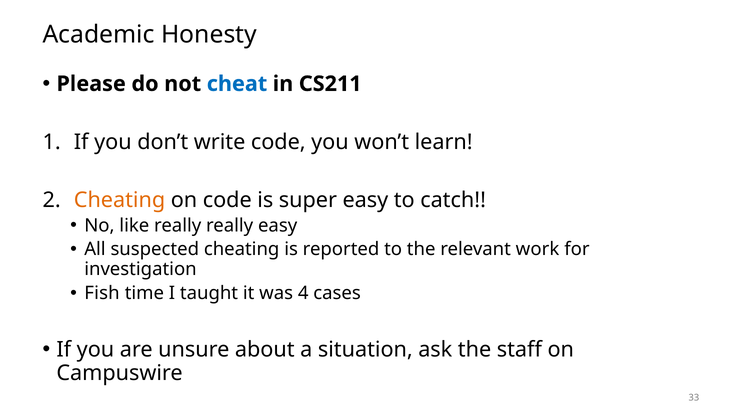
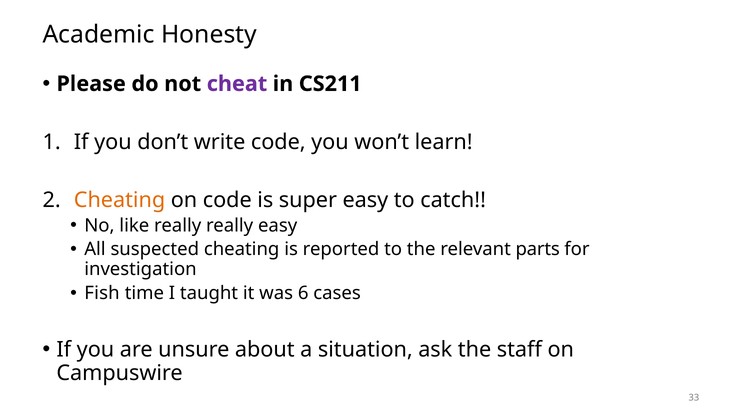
cheat colour: blue -> purple
work: work -> parts
4: 4 -> 6
